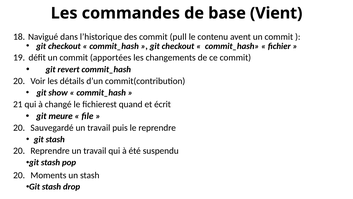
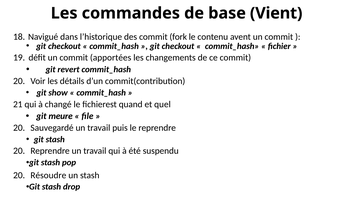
pull: pull -> fork
écrit: écrit -> quel
Moments: Moments -> Résoudre
